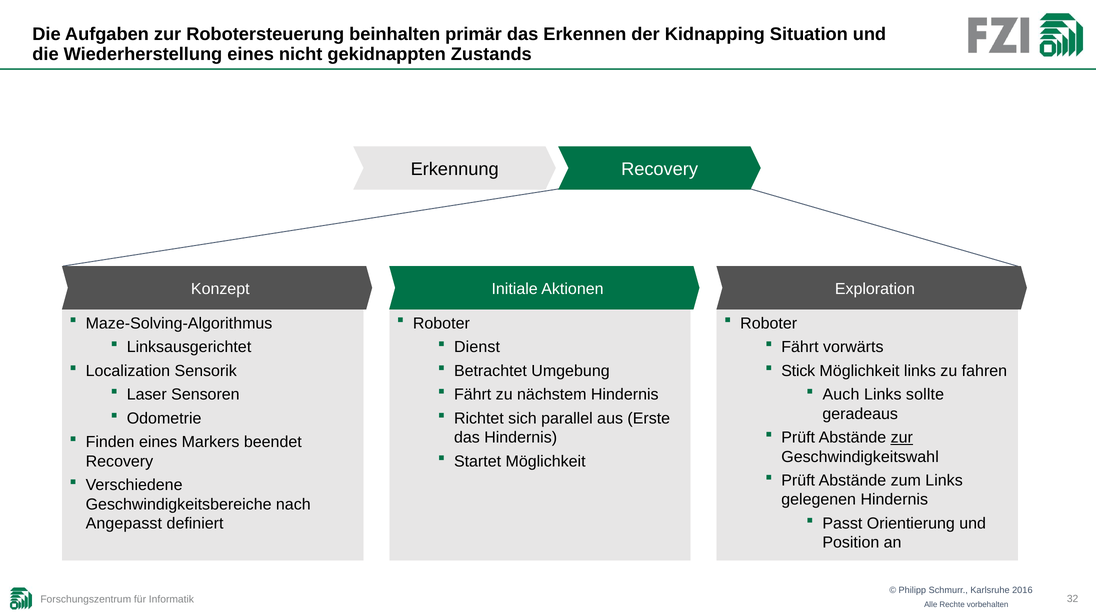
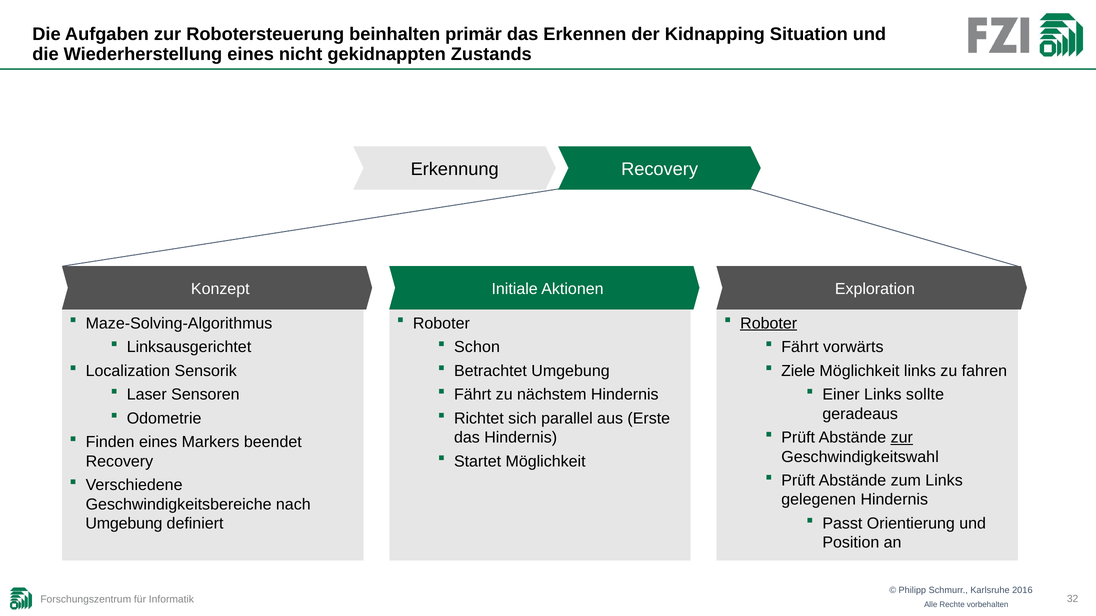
Roboter at (769, 324) underline: none -> present
Dienst: Dienst -> Schon
Stick: Stick -> Ziele
Auch: Auch -> Einer
Angepasst at (124, 524): Angepasst -> Umgebung
